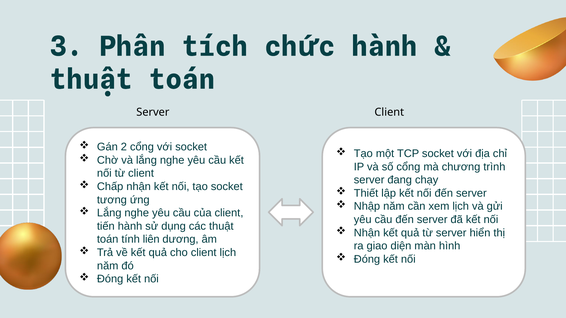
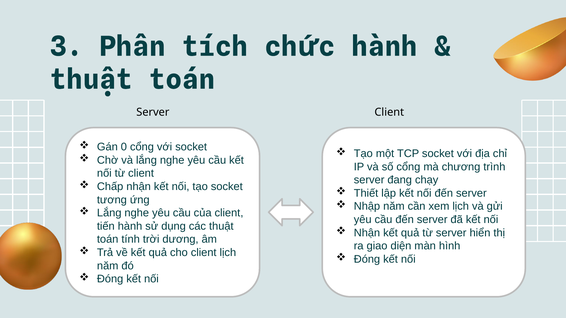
2: 2 -> 0
liên: liên -> trời
